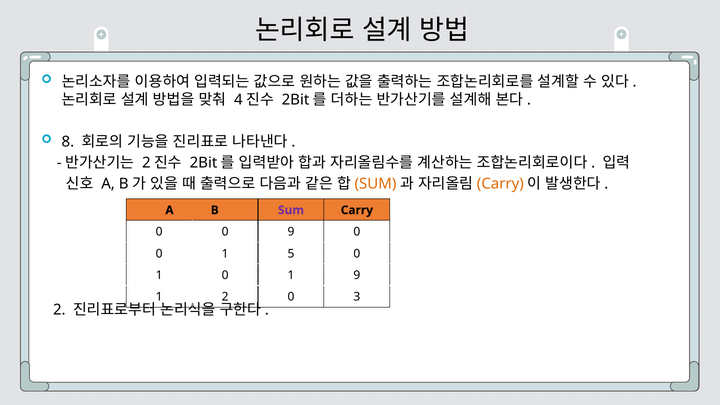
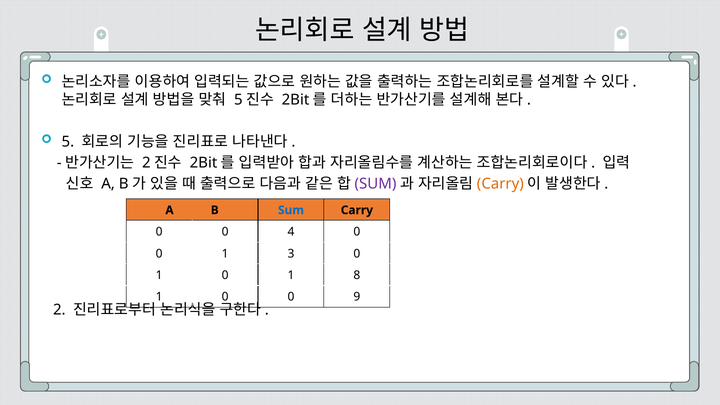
4 at (238, 100): 4 -> 5
8 at (68, 142): 8 -> 5
SUM at (375, 184) colour: orange -> purple
Sum at (291, 210) colour: purple -> blue
0 9: 9 -> 4
5: 5 -> 3
1 9: 9 -> 8
2 at (225, 297): 2 -> 0
3: 3 -> 9
